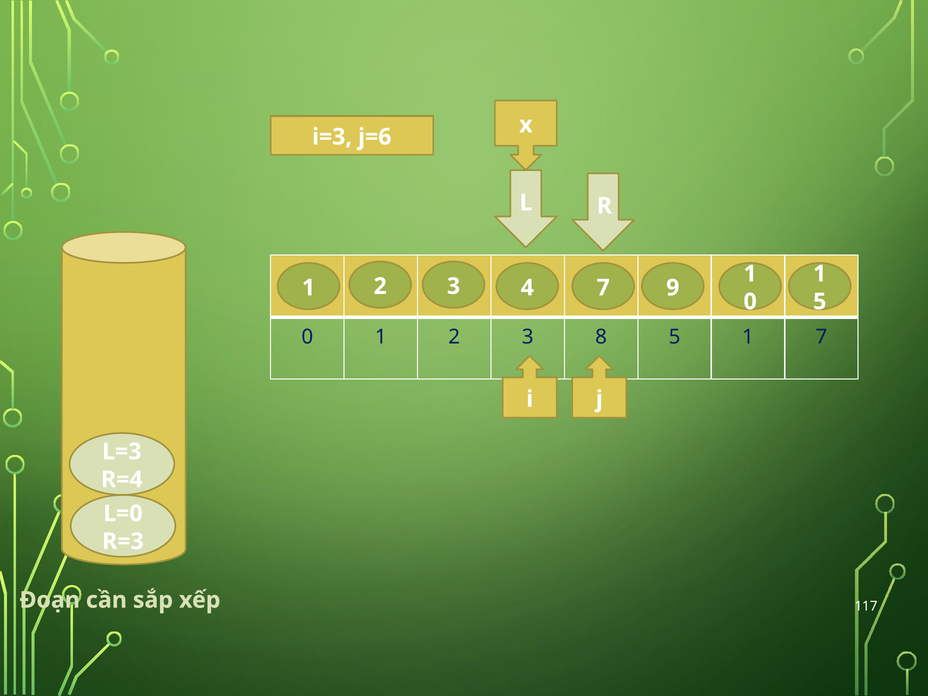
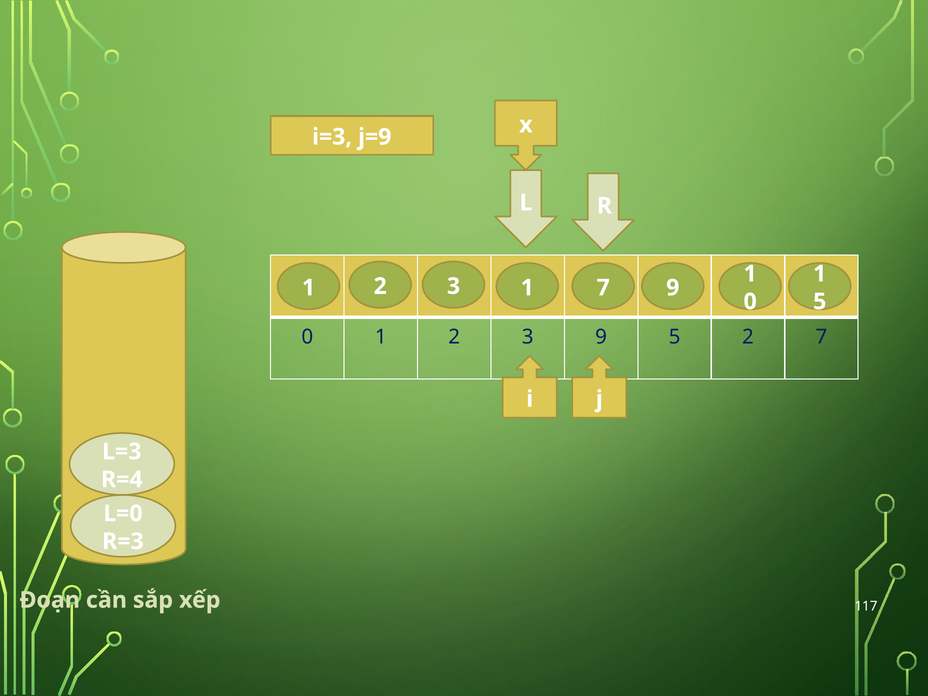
j=6: j=6 -> j=9
3 4: 4 -> 1
3 8: 8 -> 9
1 at (748, 337): 1 -> 2
